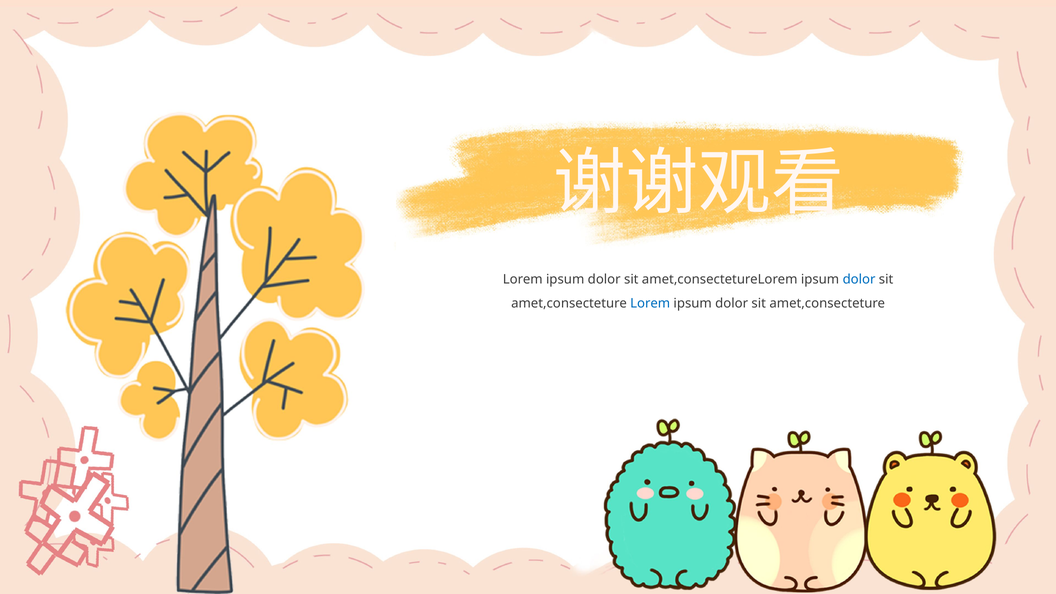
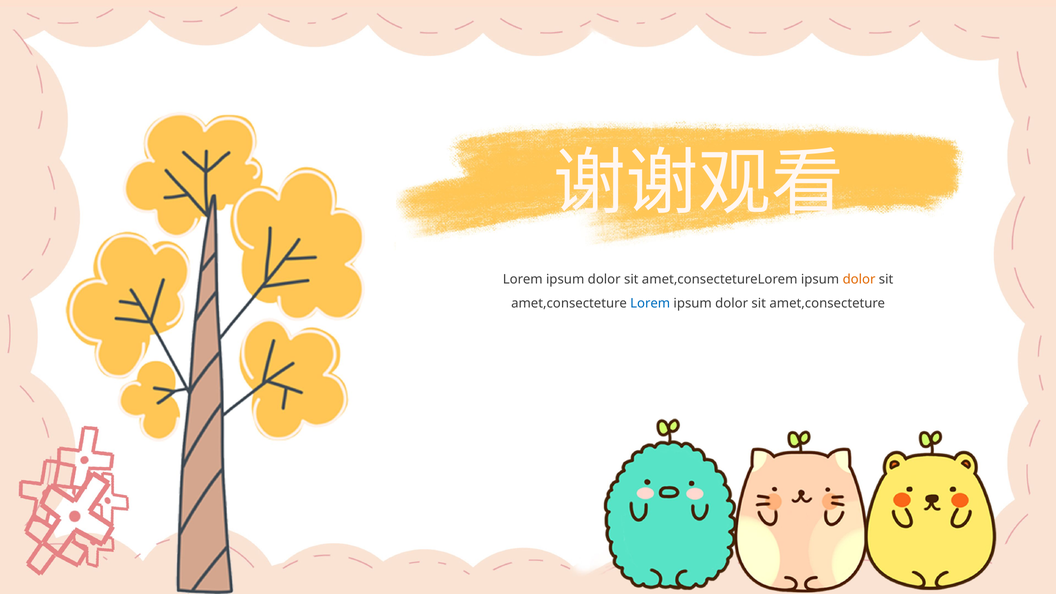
dolor at (859, 280) colour: blue -> orange
